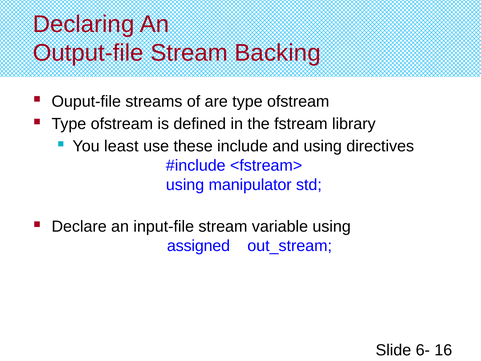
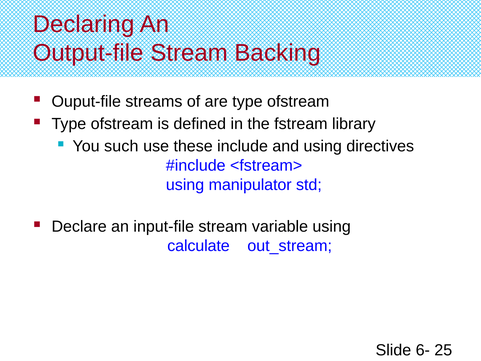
least: least -> such
assigned: assigned -> calculate
16: 16 -> 25
